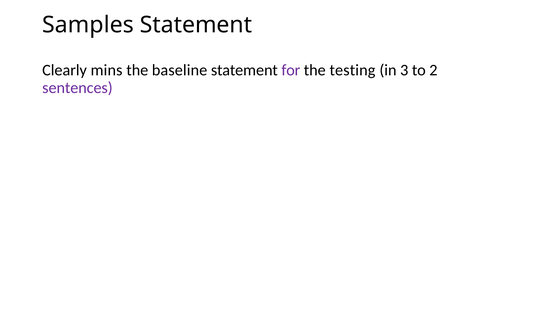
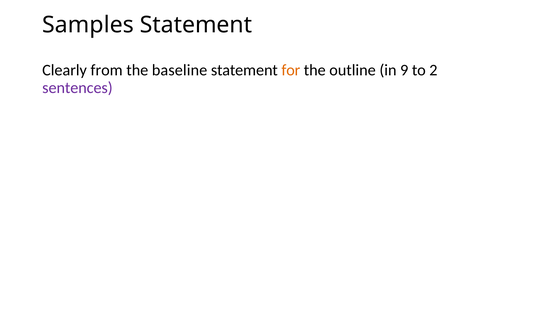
mins: mins -> from
for colour: purple -> orange
testing: testing -> outline
3: 3 -> 9
